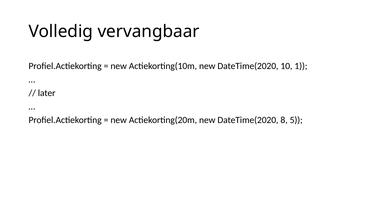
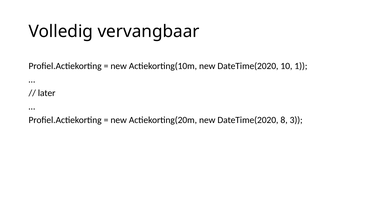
5: 5 -> 3
